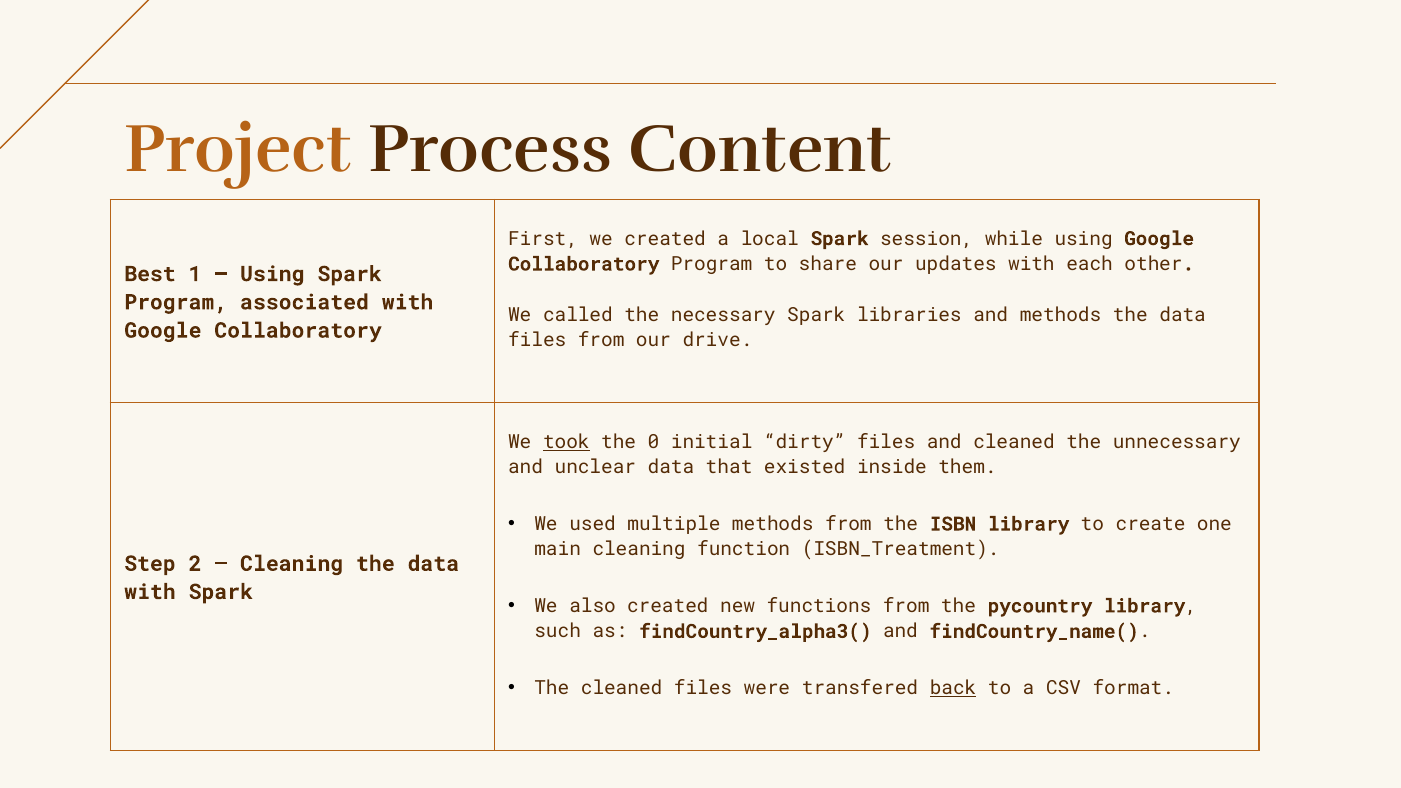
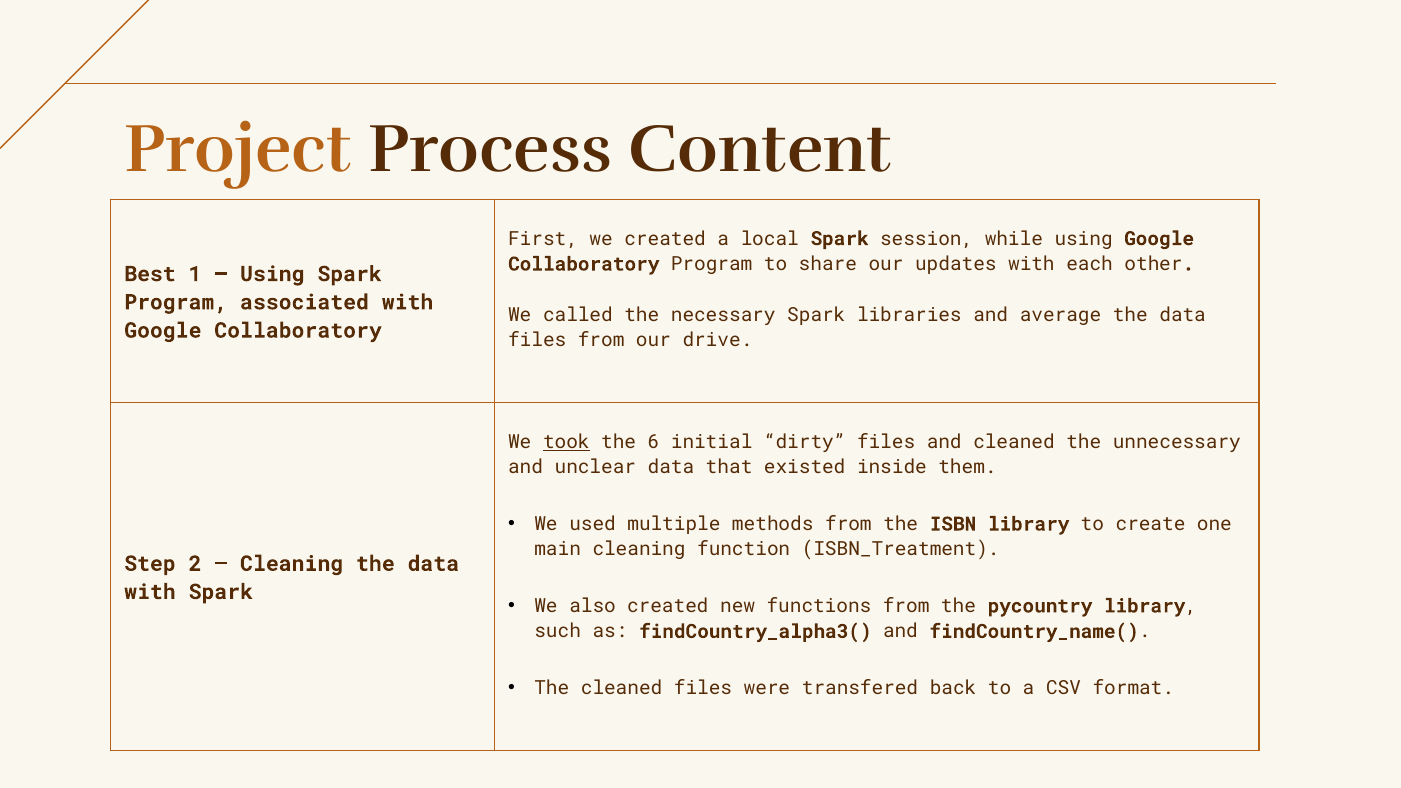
and methods: methods -> average
0: 0 -> 6
back underline: present -> none
